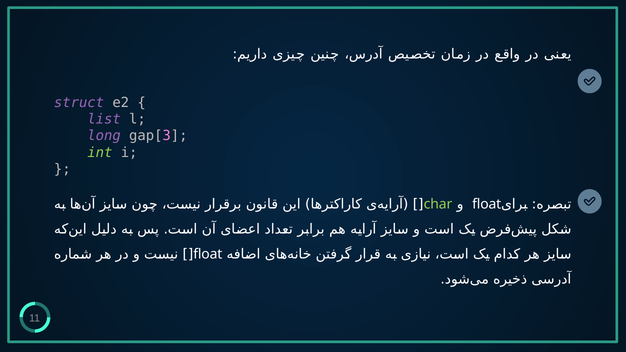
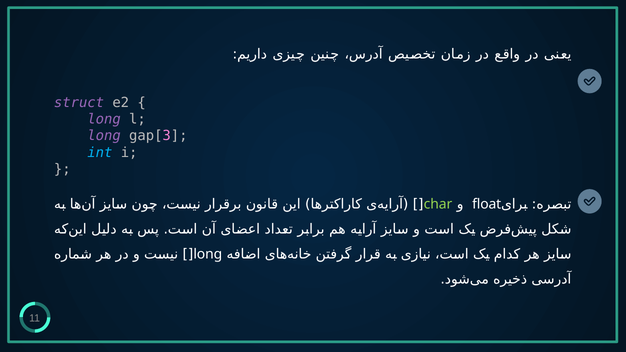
list at (104, 119): list -> long
int colour: light green -> light blue
float at (208, 254): float -> long
